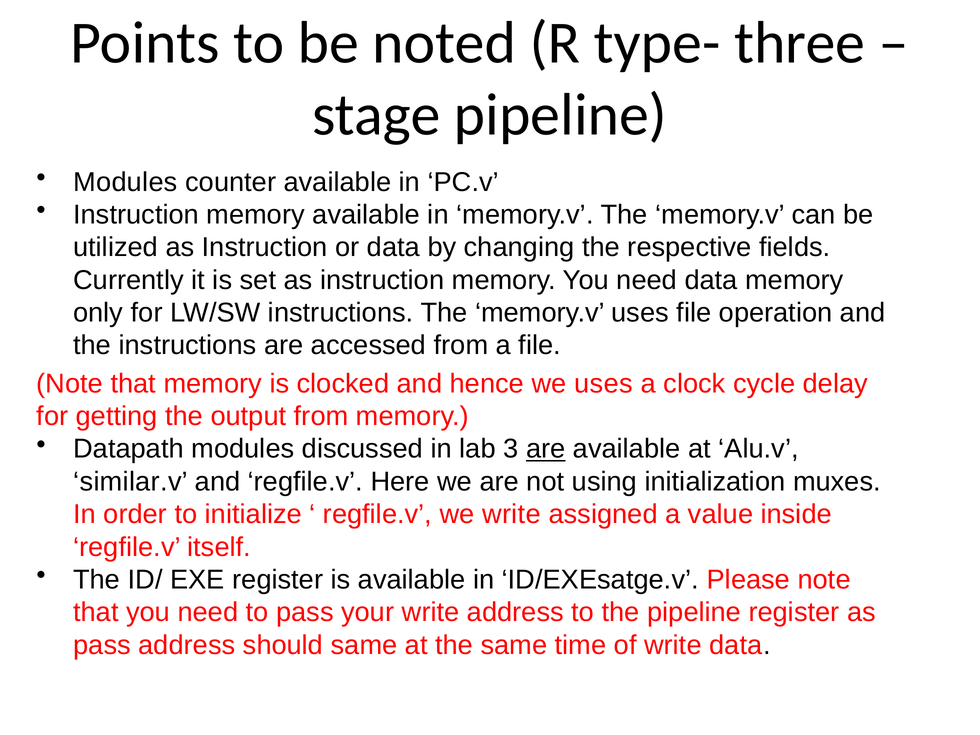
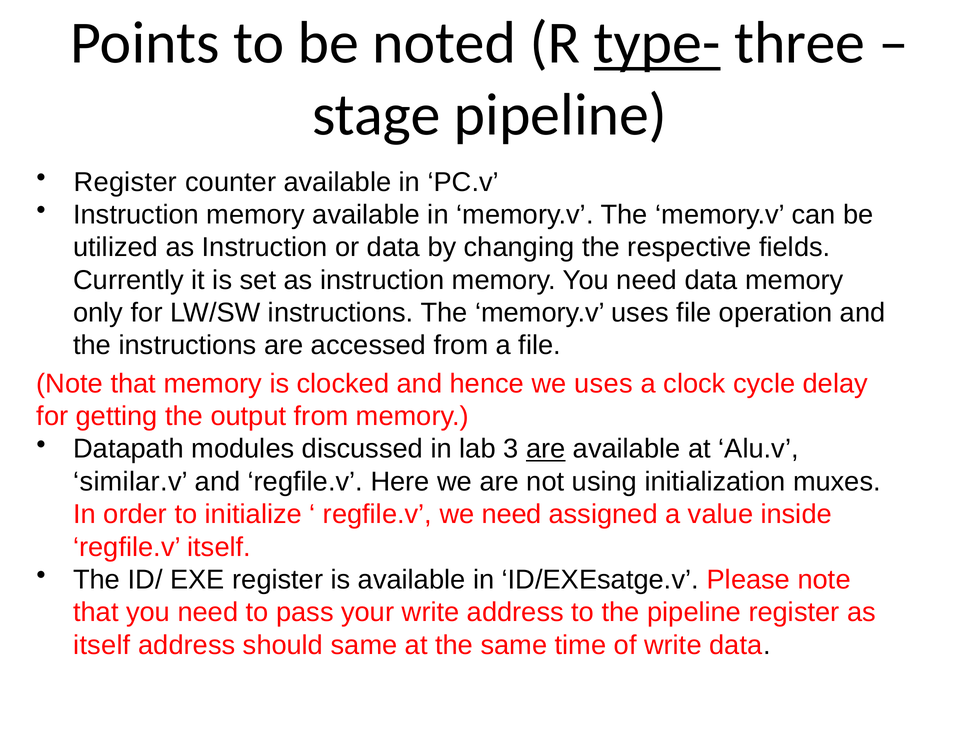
type- underline: none -> present
Modules at (125, 182): Modules -> Register
we write: write -> need
pass at (102, 645): pass -> itself
